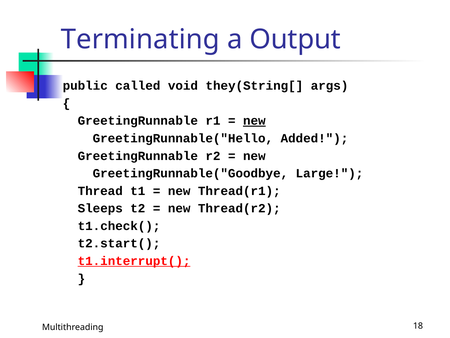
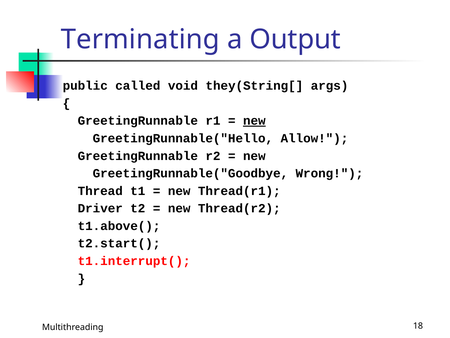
Added: Added -> Allow
Large: Large -> Wrong
Sleeps: Sleeps -> Driver
t1.check(: t1.check( -> t1.above(
t1.interrupt( underline: present -> none
